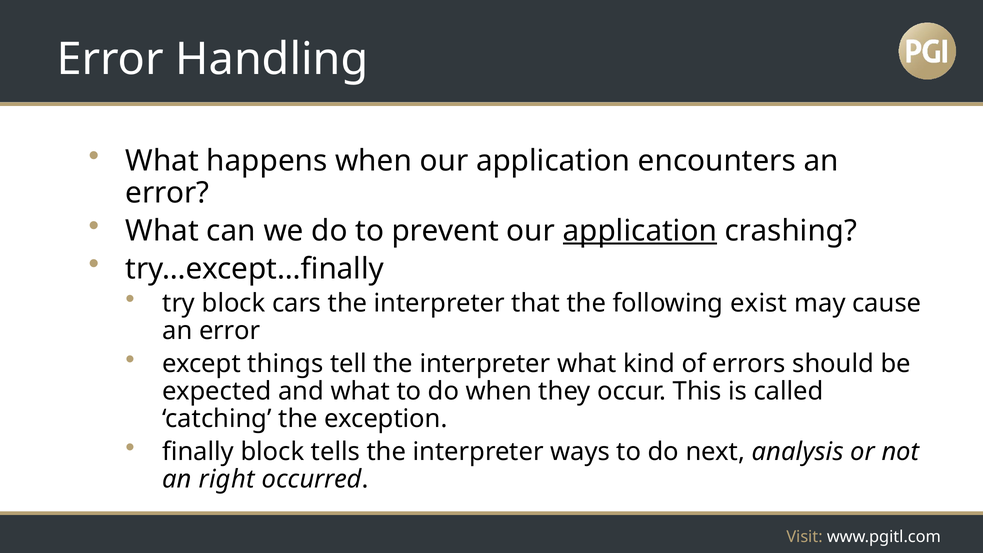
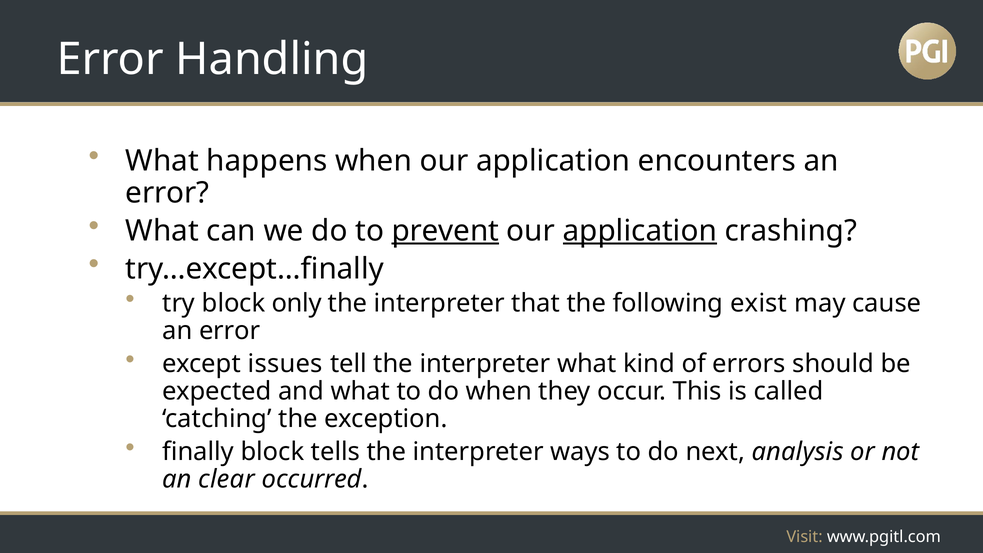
prevent underline: none -> present
cars: cars -> only
things: things -> issues
right: right -> clear
